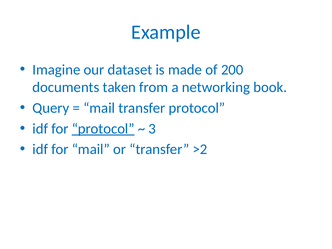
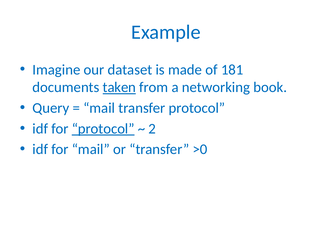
200: 200 -> 181
taken underline: none -> present
3: 3 -> 2
>2: >2 -> >0
